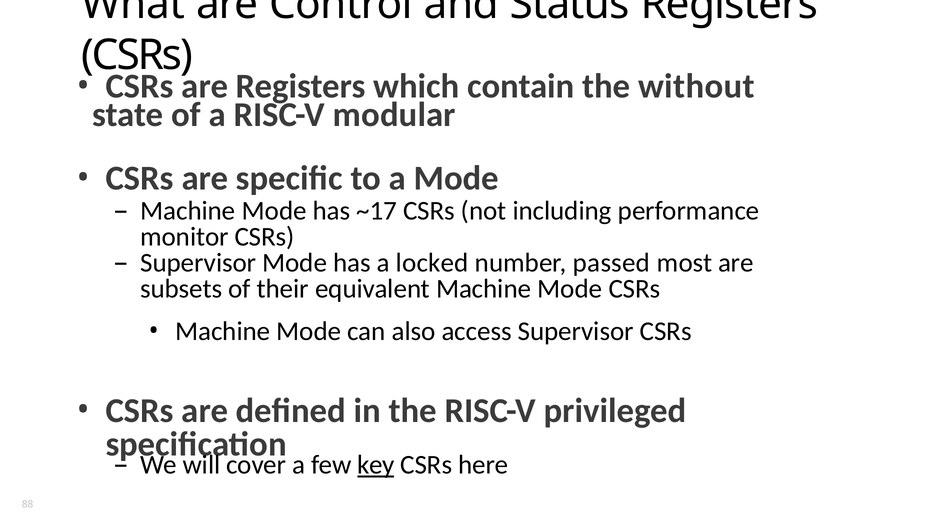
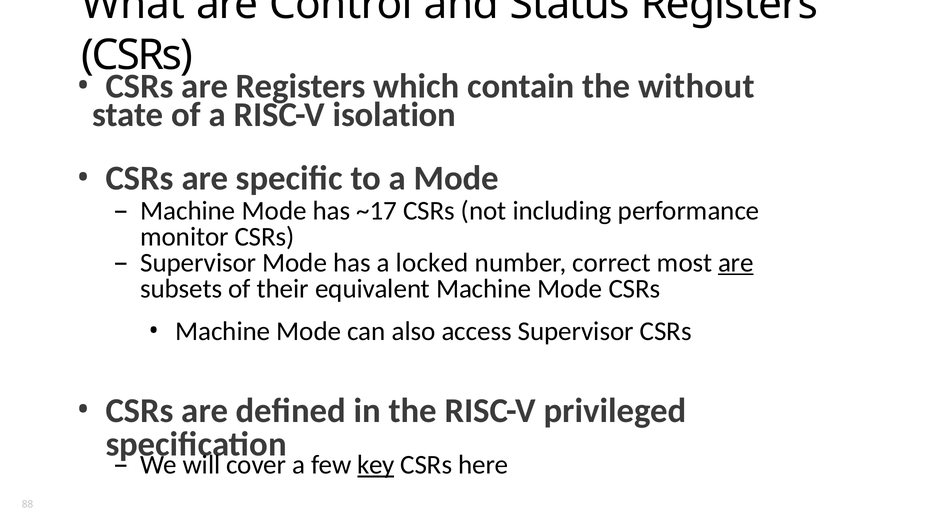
modular: modular -> isolation
passed: passed -> correct
are at (736, 263) underline: none -> present
